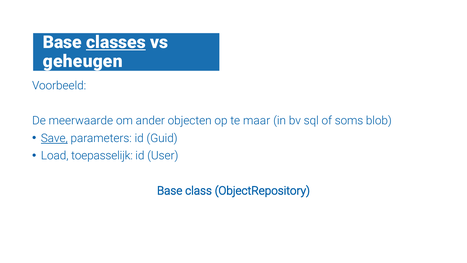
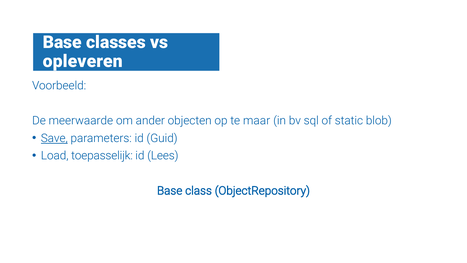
classes underline: present -> none
geheugen: geheugen -> opleveren
soms: soms -> static
User: User -> Lees
